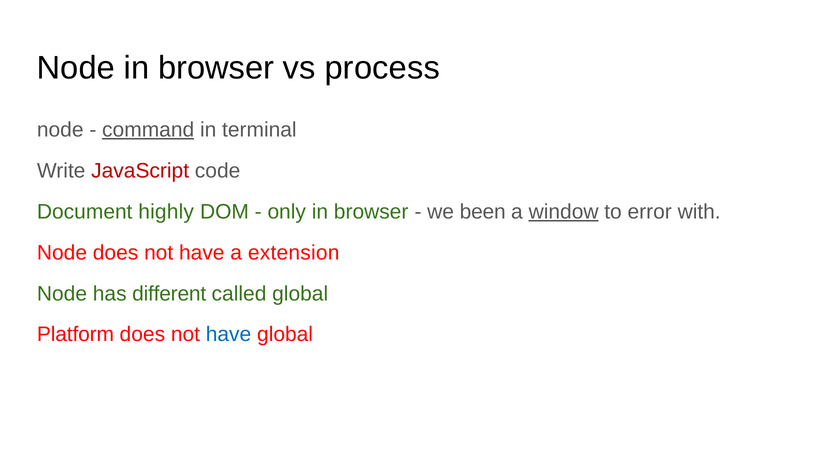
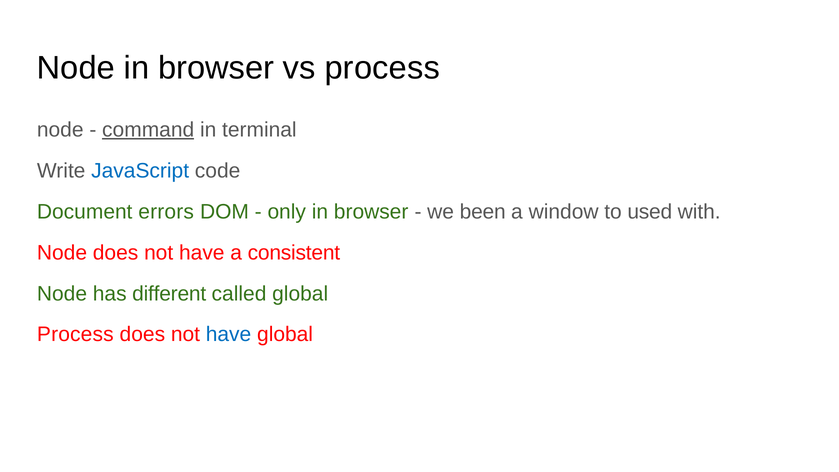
JavaScript colour: red -> blue
highly: highly -> errors
window underline: present -> none
error: error -> used
extension: extension -> consistent
Platform at (76, 335): Platform -> Process
